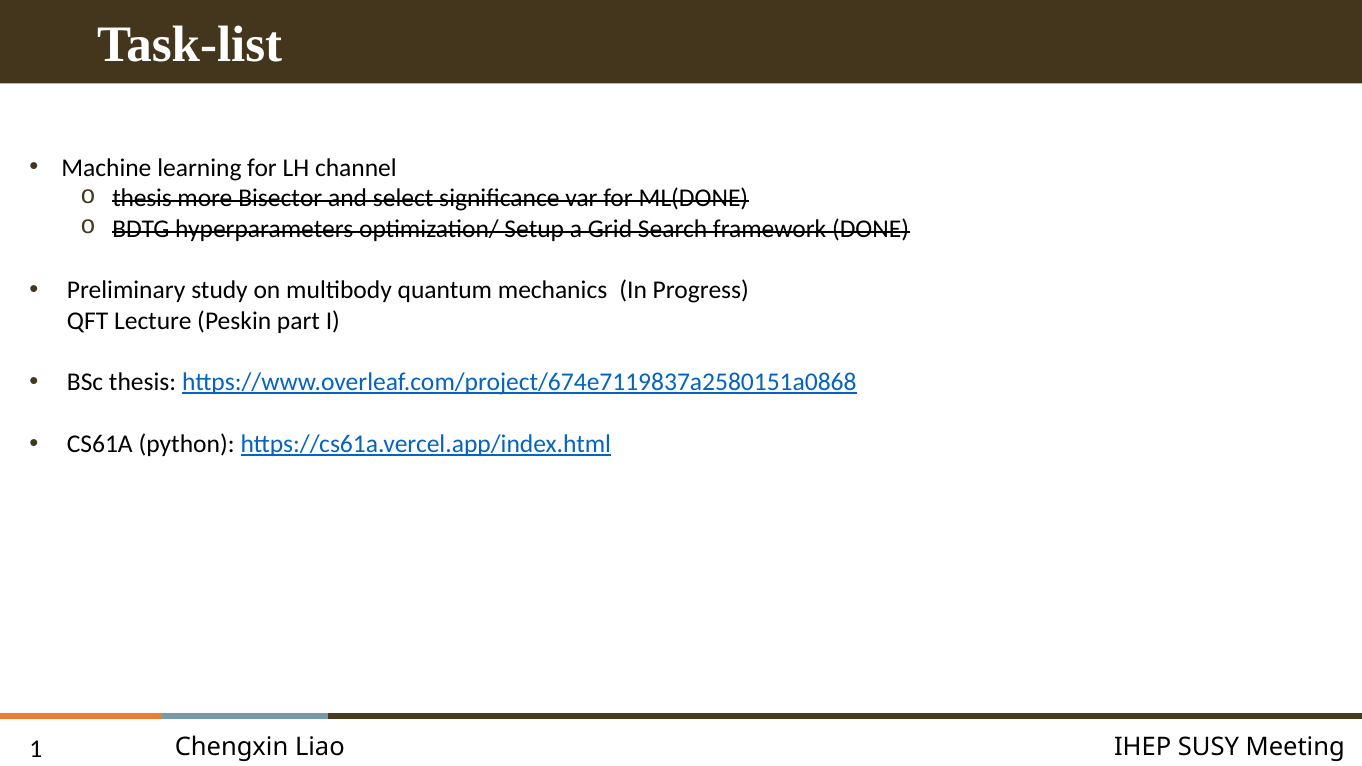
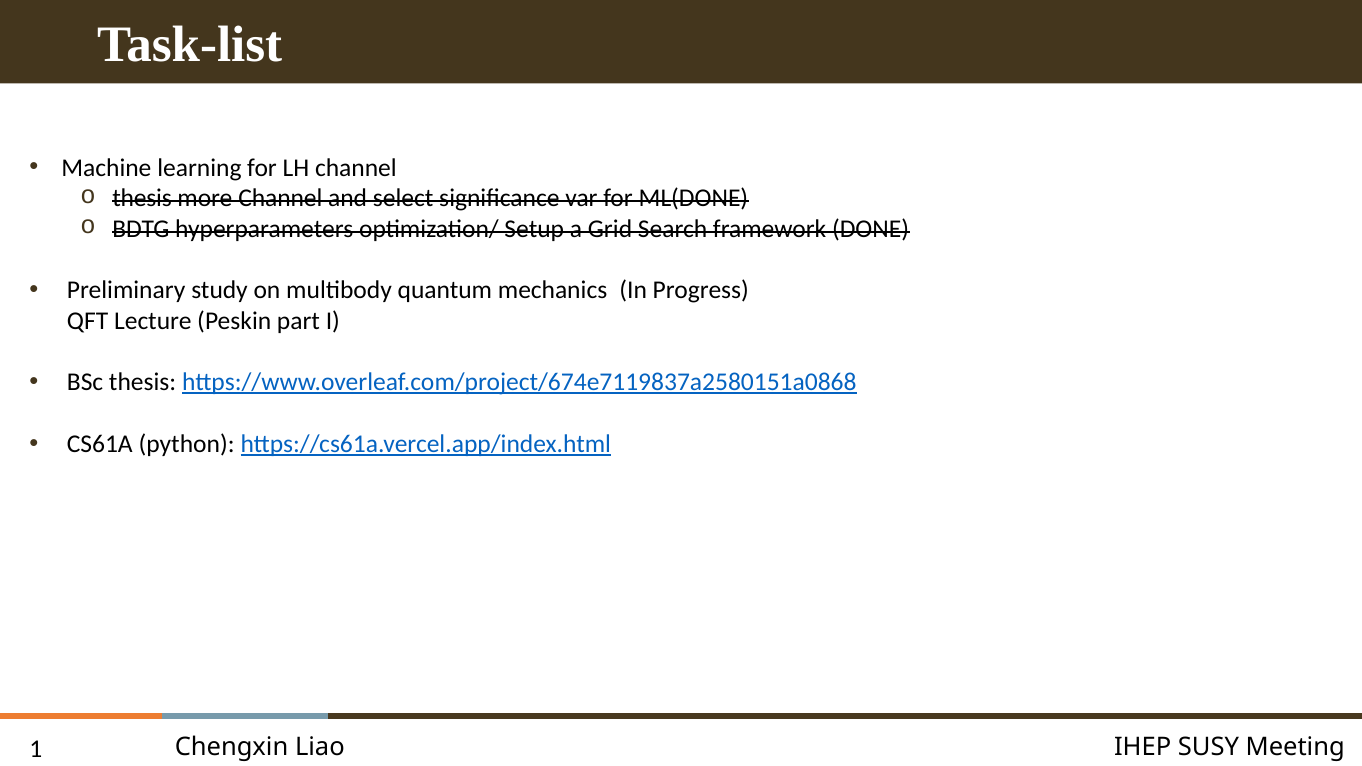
more Bisector: Bisector -> Channel
